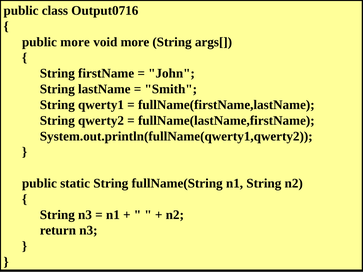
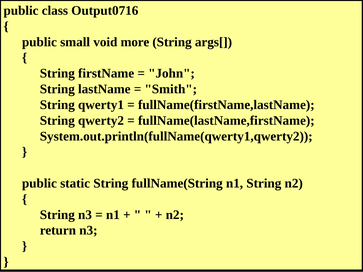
public more: more -> small
